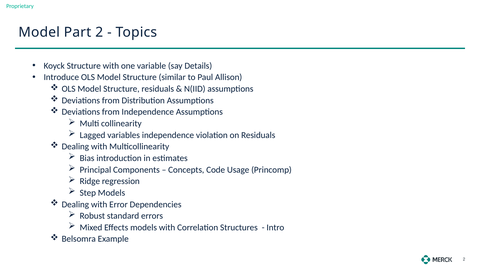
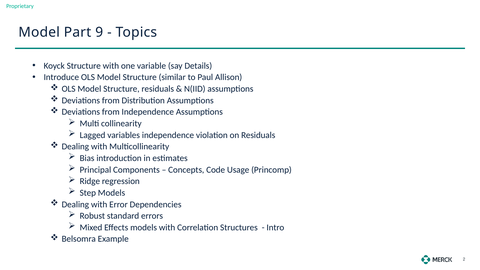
Part 2: 2 -> 9
